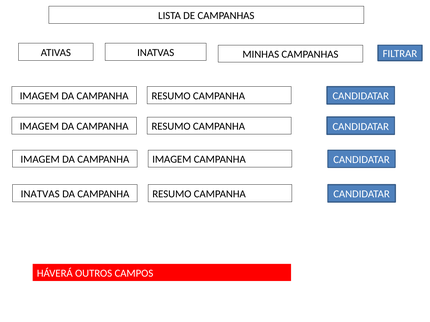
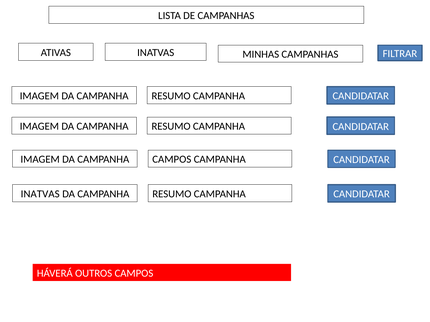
CAMPANHA IMAGEM: IMAGEM -> CAMPOS
